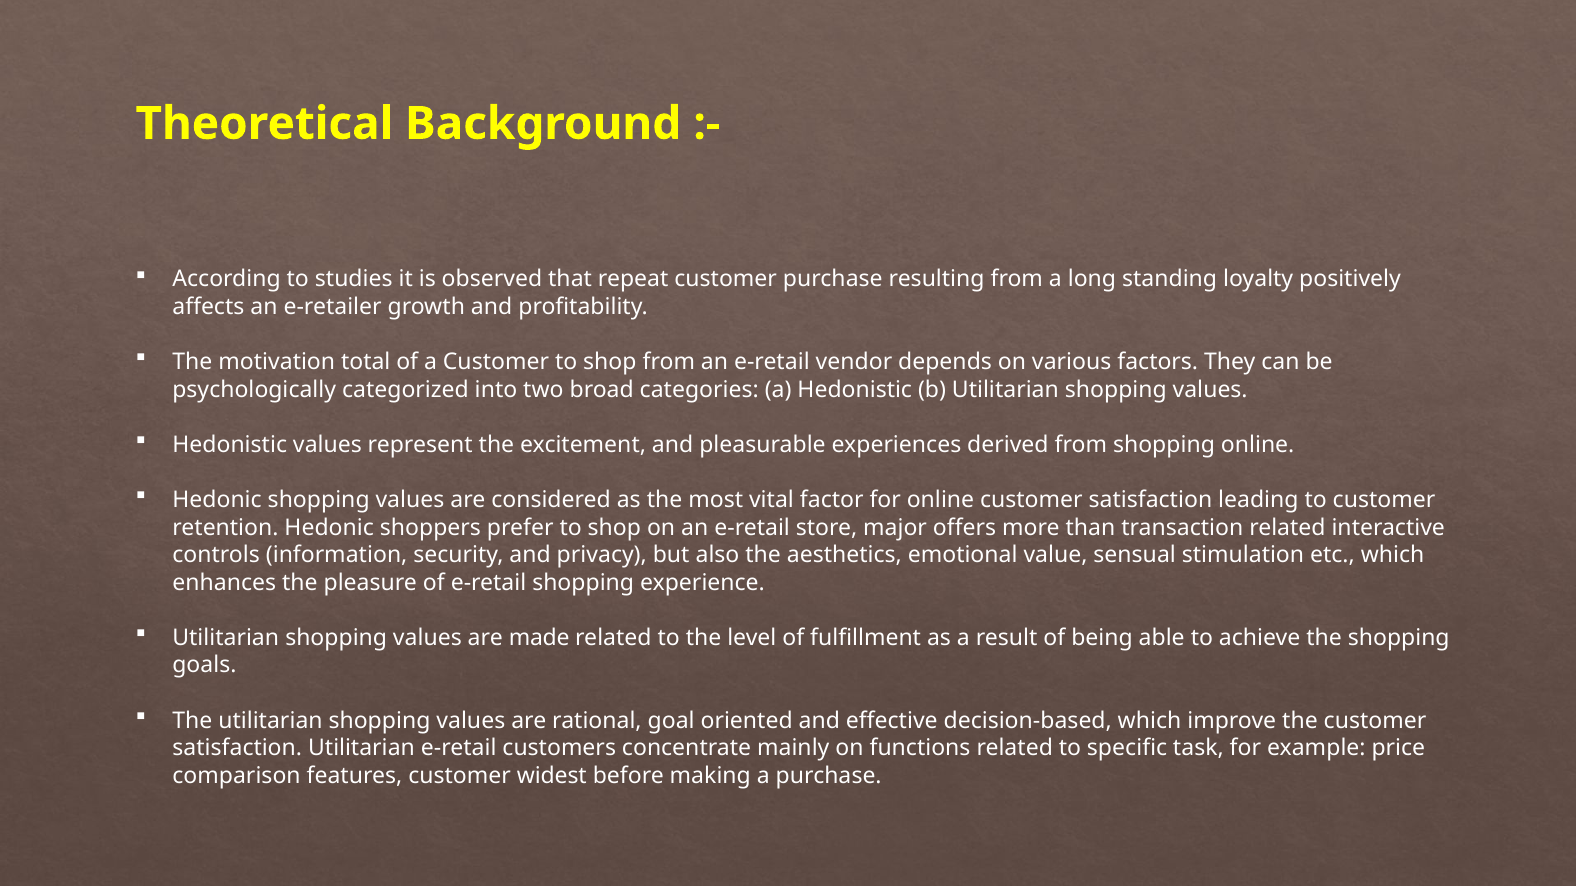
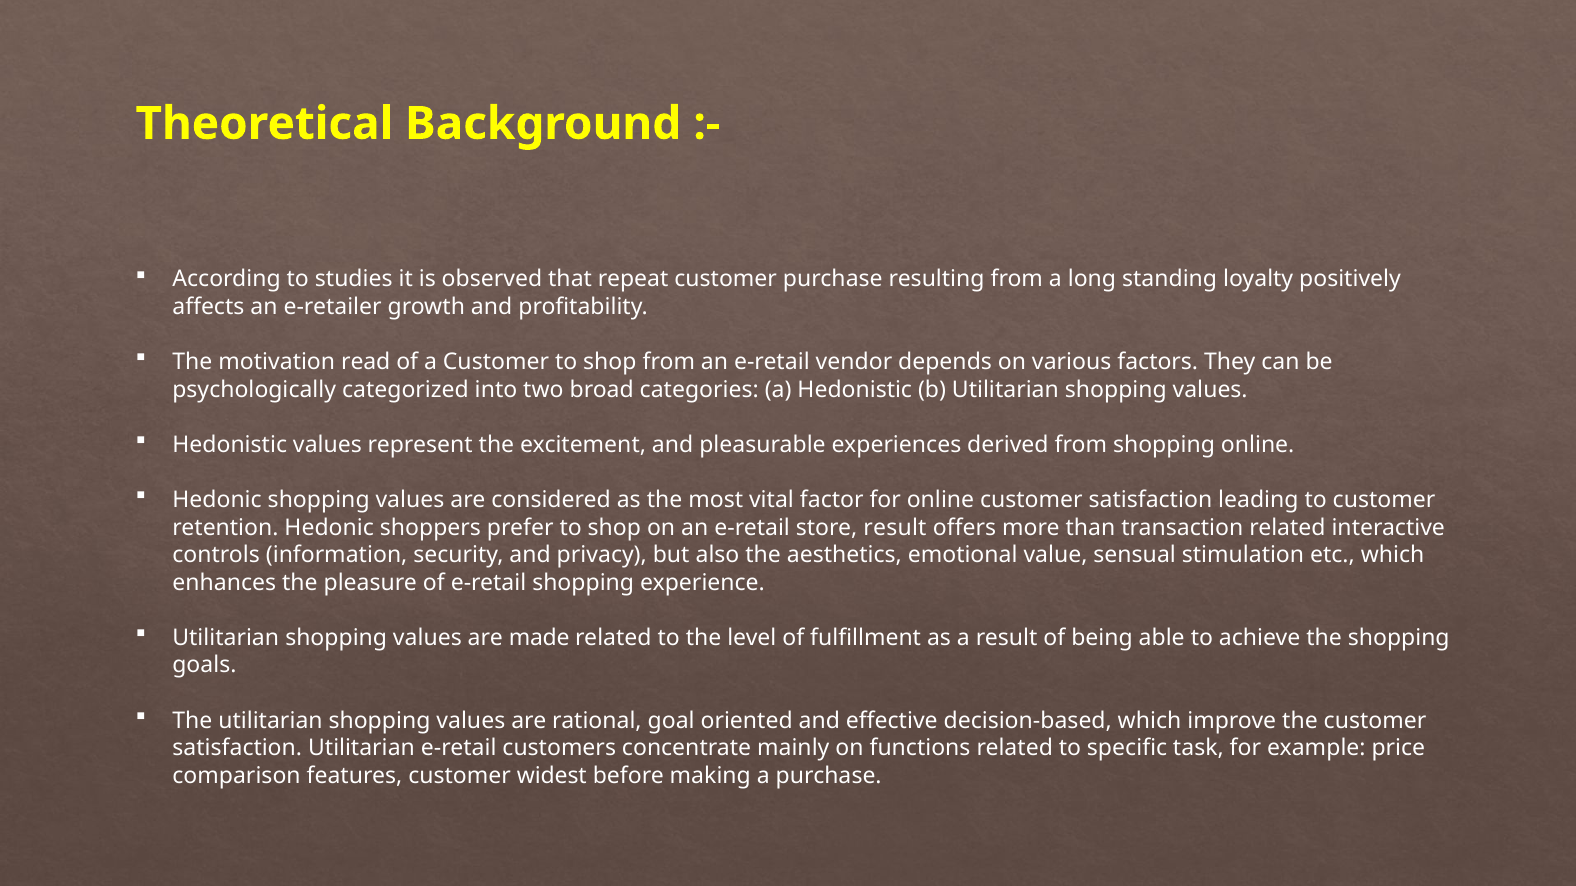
total: total -> read
store major: major -> result
